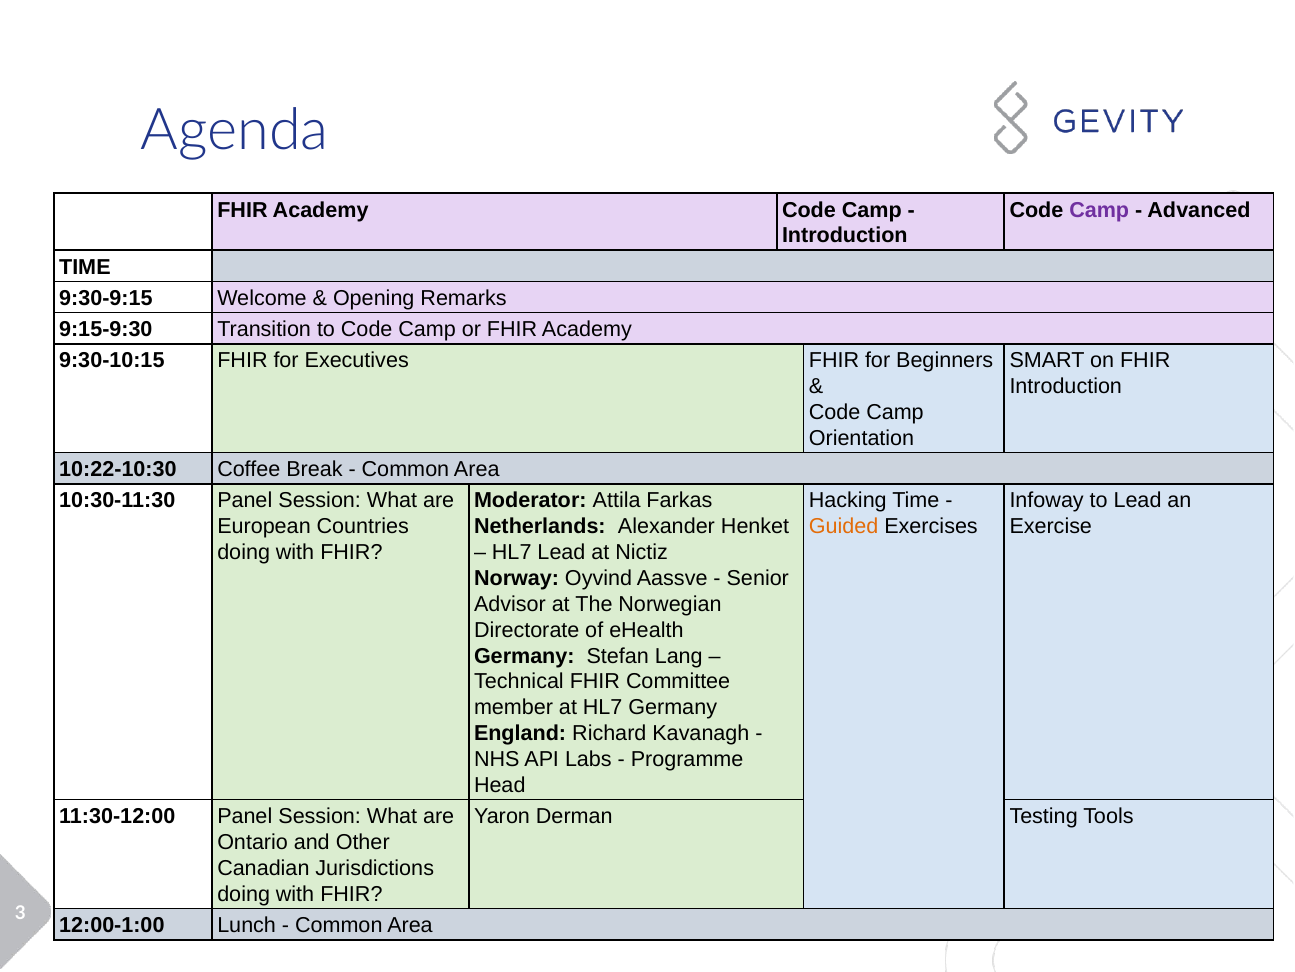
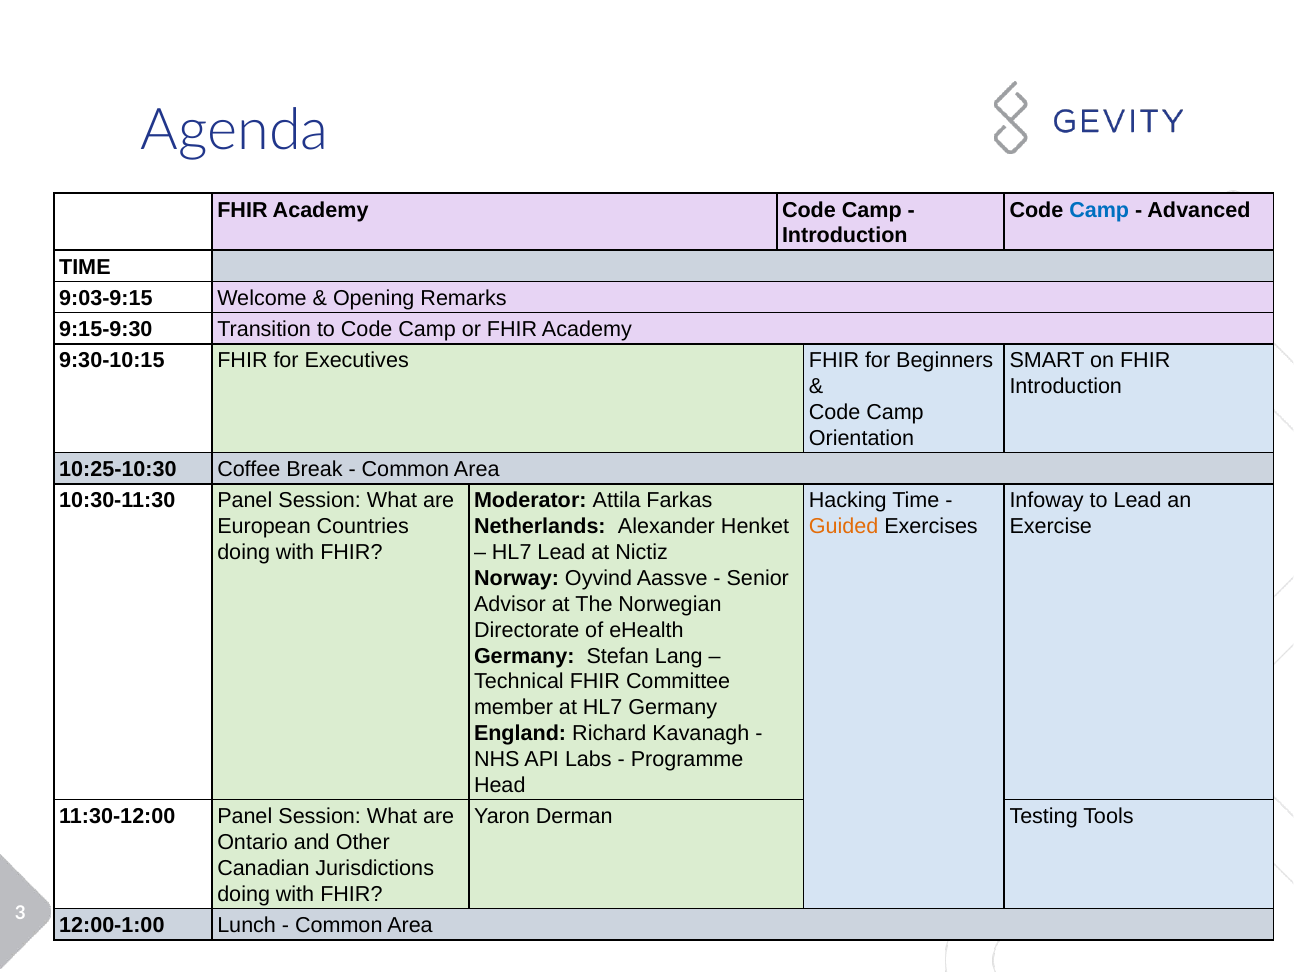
Camp at (1099, 210) colour: purple -> blue
9:30-9:15: 9:30-9:15 -> 9:03-9:15
10:22-10:30: 10:22-10:30 -> 10:25-10:30
